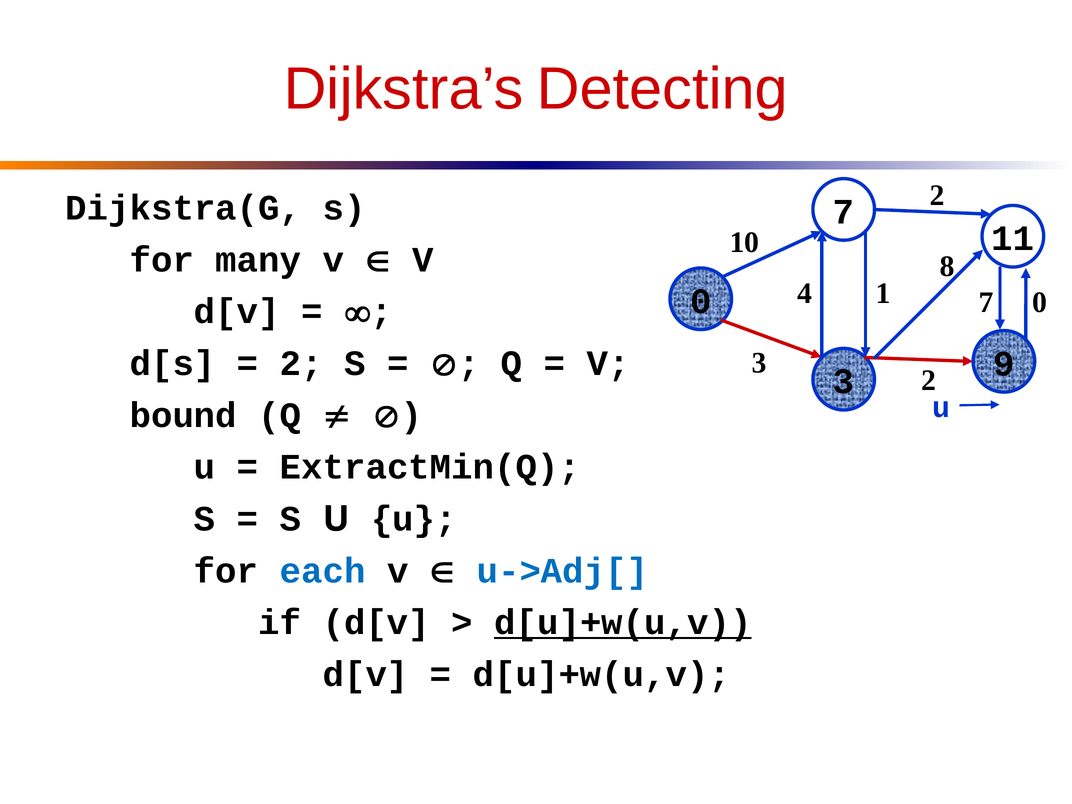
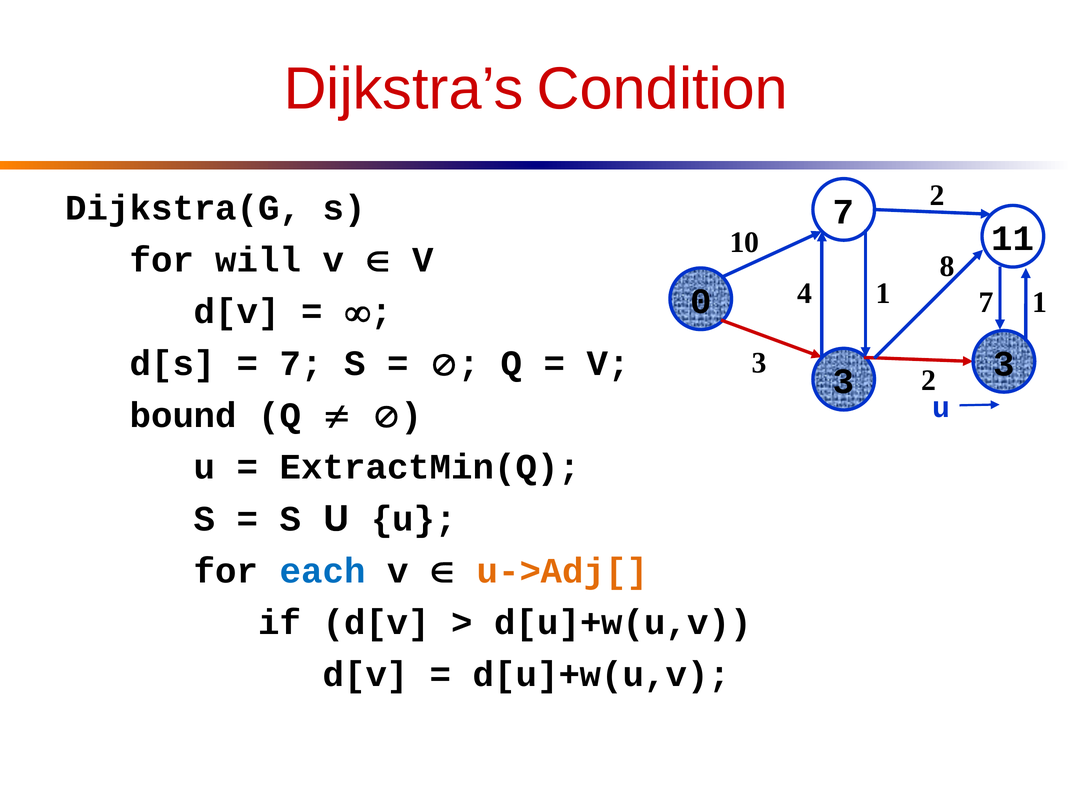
Detecting: Detecting -> Condition
many: many -> will
7 0: 0 -> 1
3 9: 9 -> 3
2 at (301, 363): 2 -> 7
u->Adj[ colour: blue -> orange
d[u]+w(u,v at (623, 623) underline: present -> none
